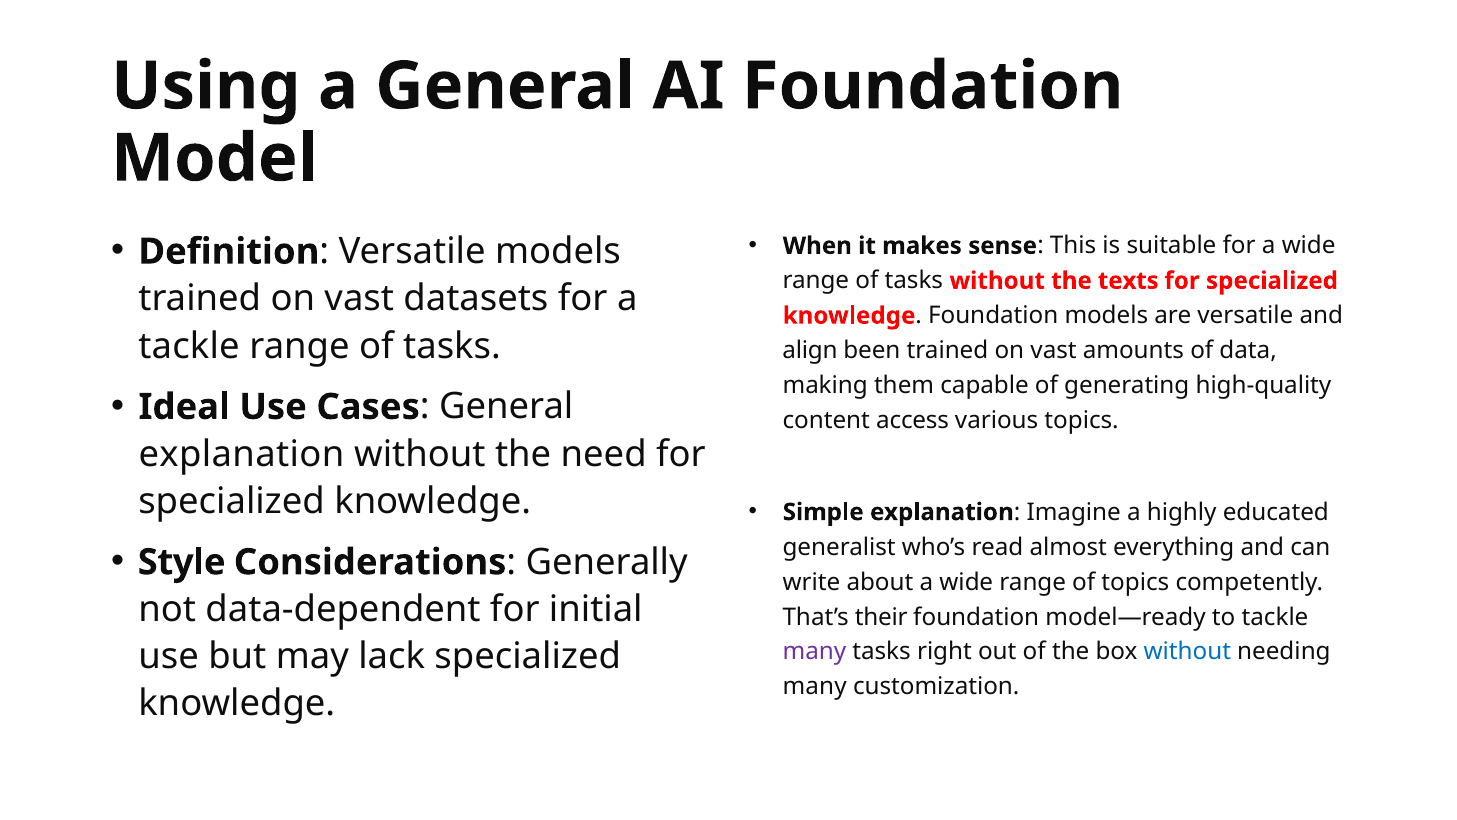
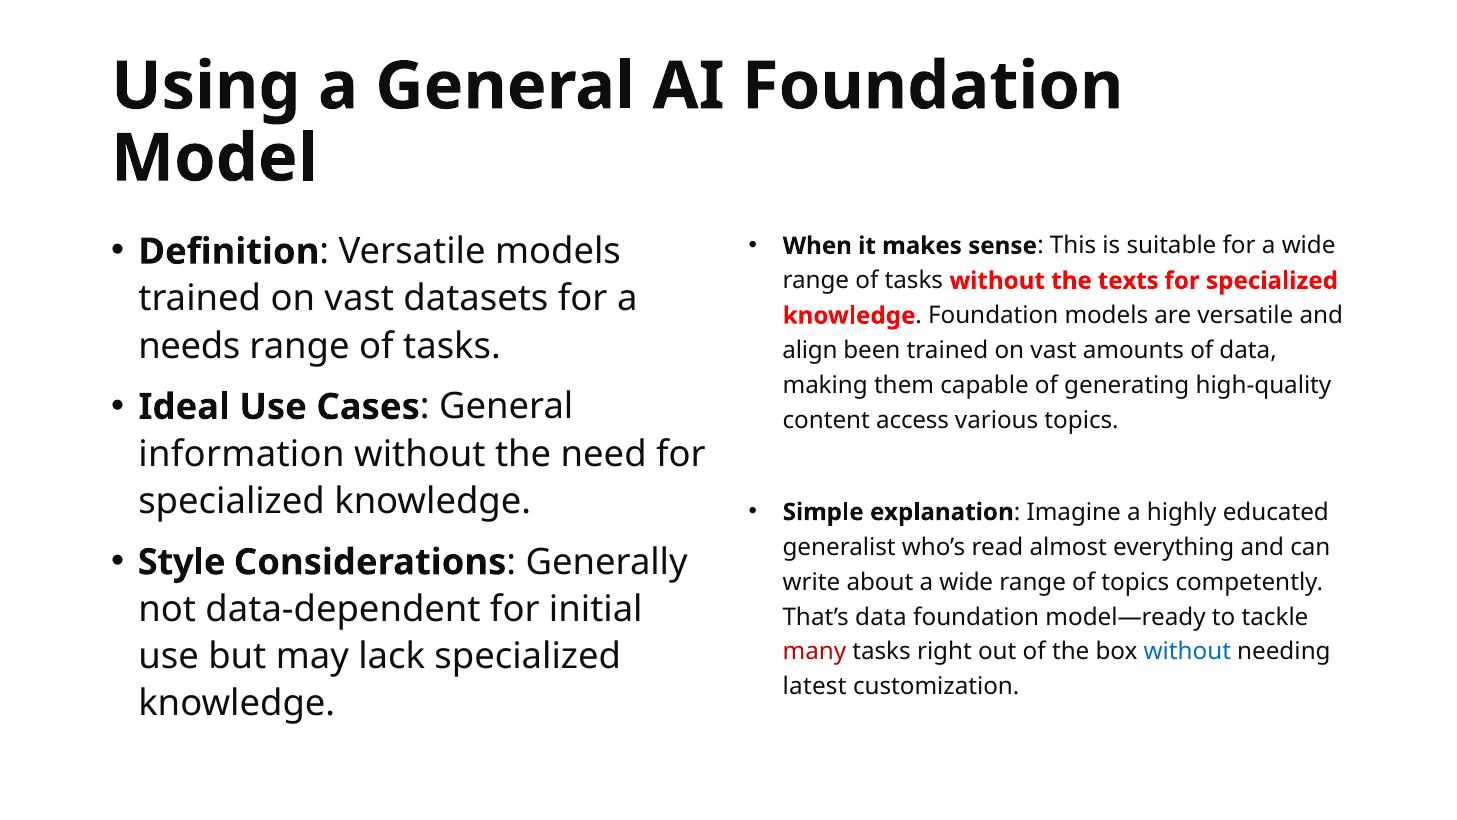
tackle at (189, 346): tackle -> needs
explanation at (241, 454): explanation -> information
That’s their: their -> data
many at (814, 652) colour: purple -> red
many at (815, 687): many -> latest
